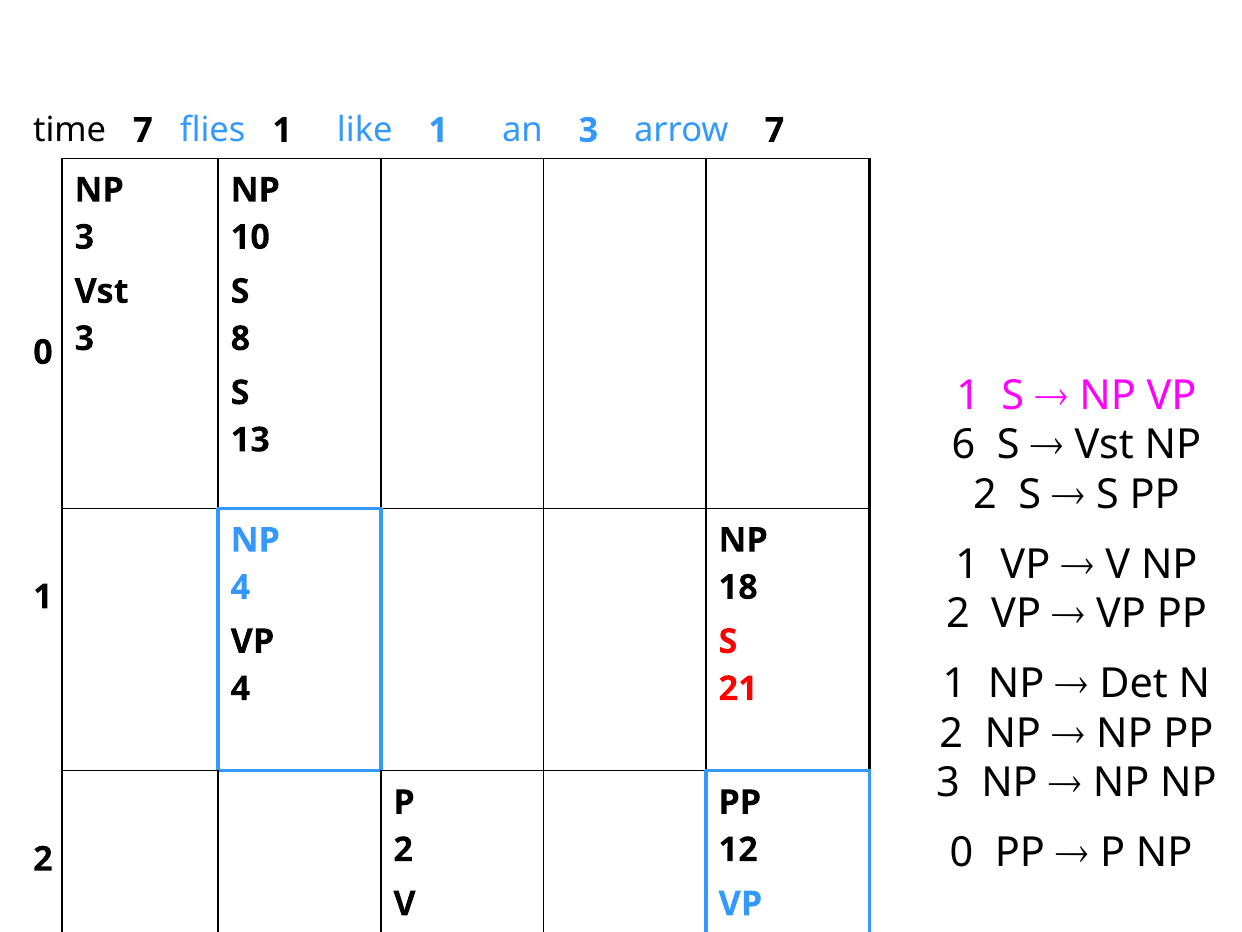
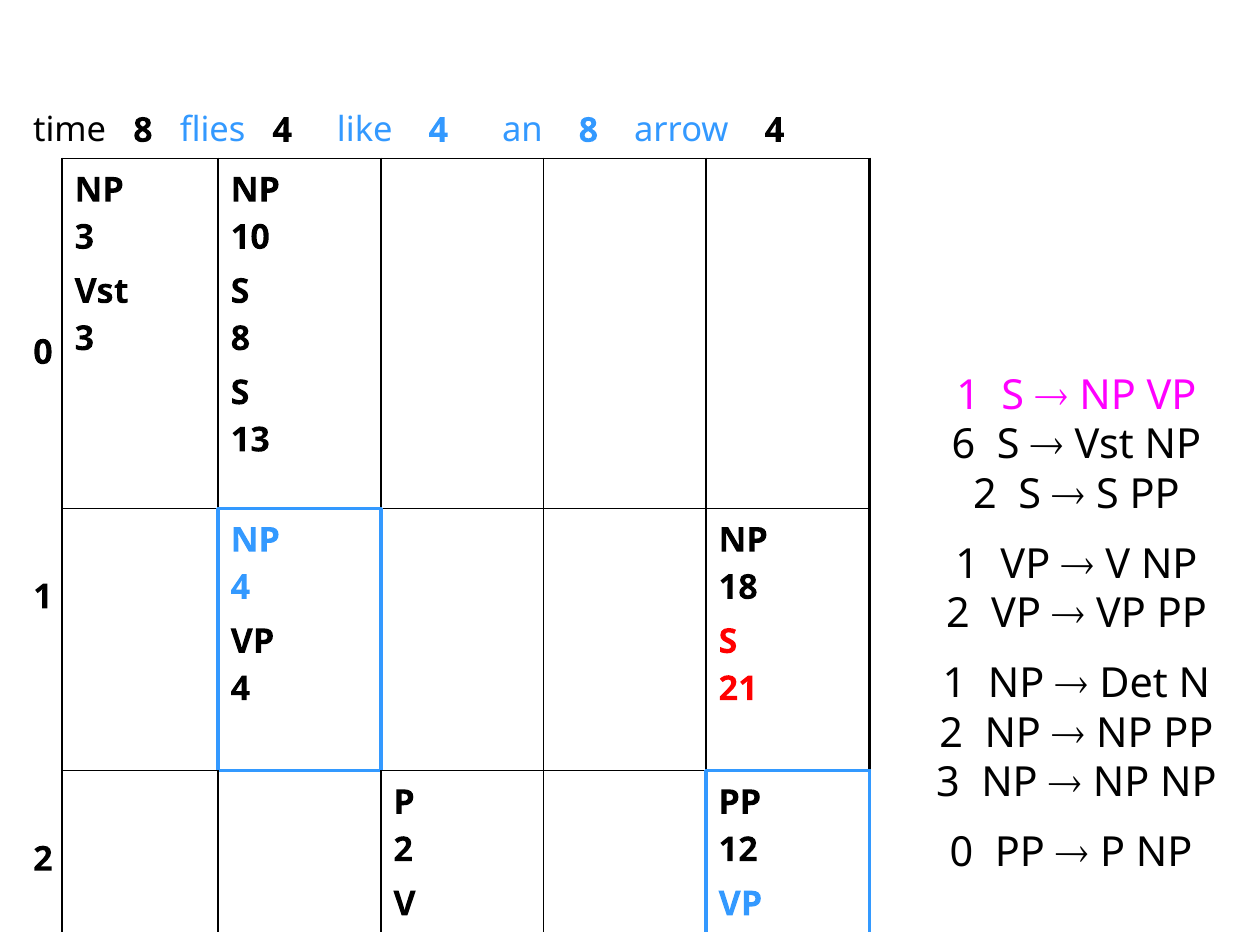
time 7: 7 -> 8
flies 1: 1 -> 4
like 1: 1 -> 4
an 3: 3 -> 8
arrow 7: 7 -> 4
